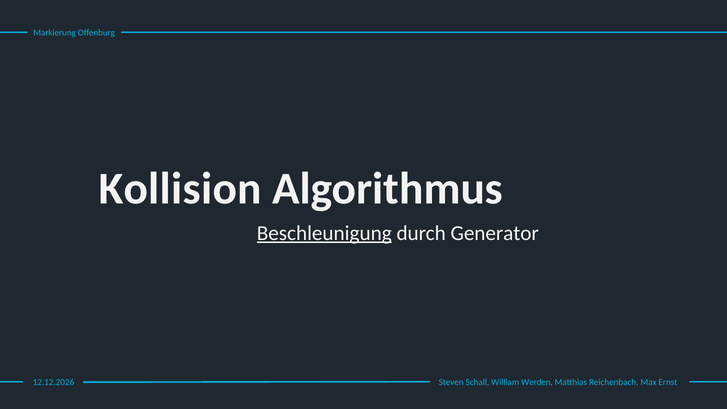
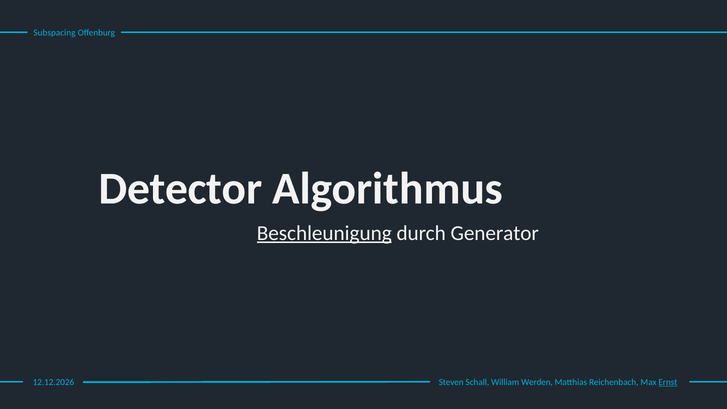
Markierung: Markierung -> Subspacing
Kollision: Kollision -> Detector
Ernst underline: none -> present
